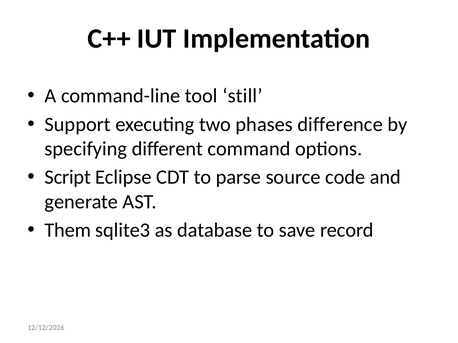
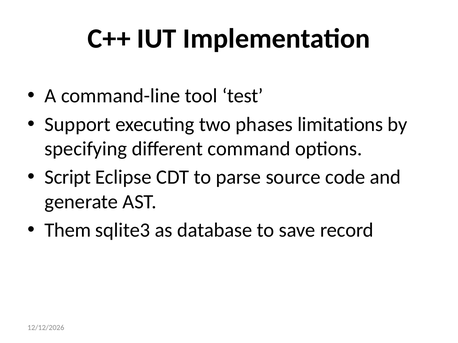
still: still -> test
difference: difference -> limitations
